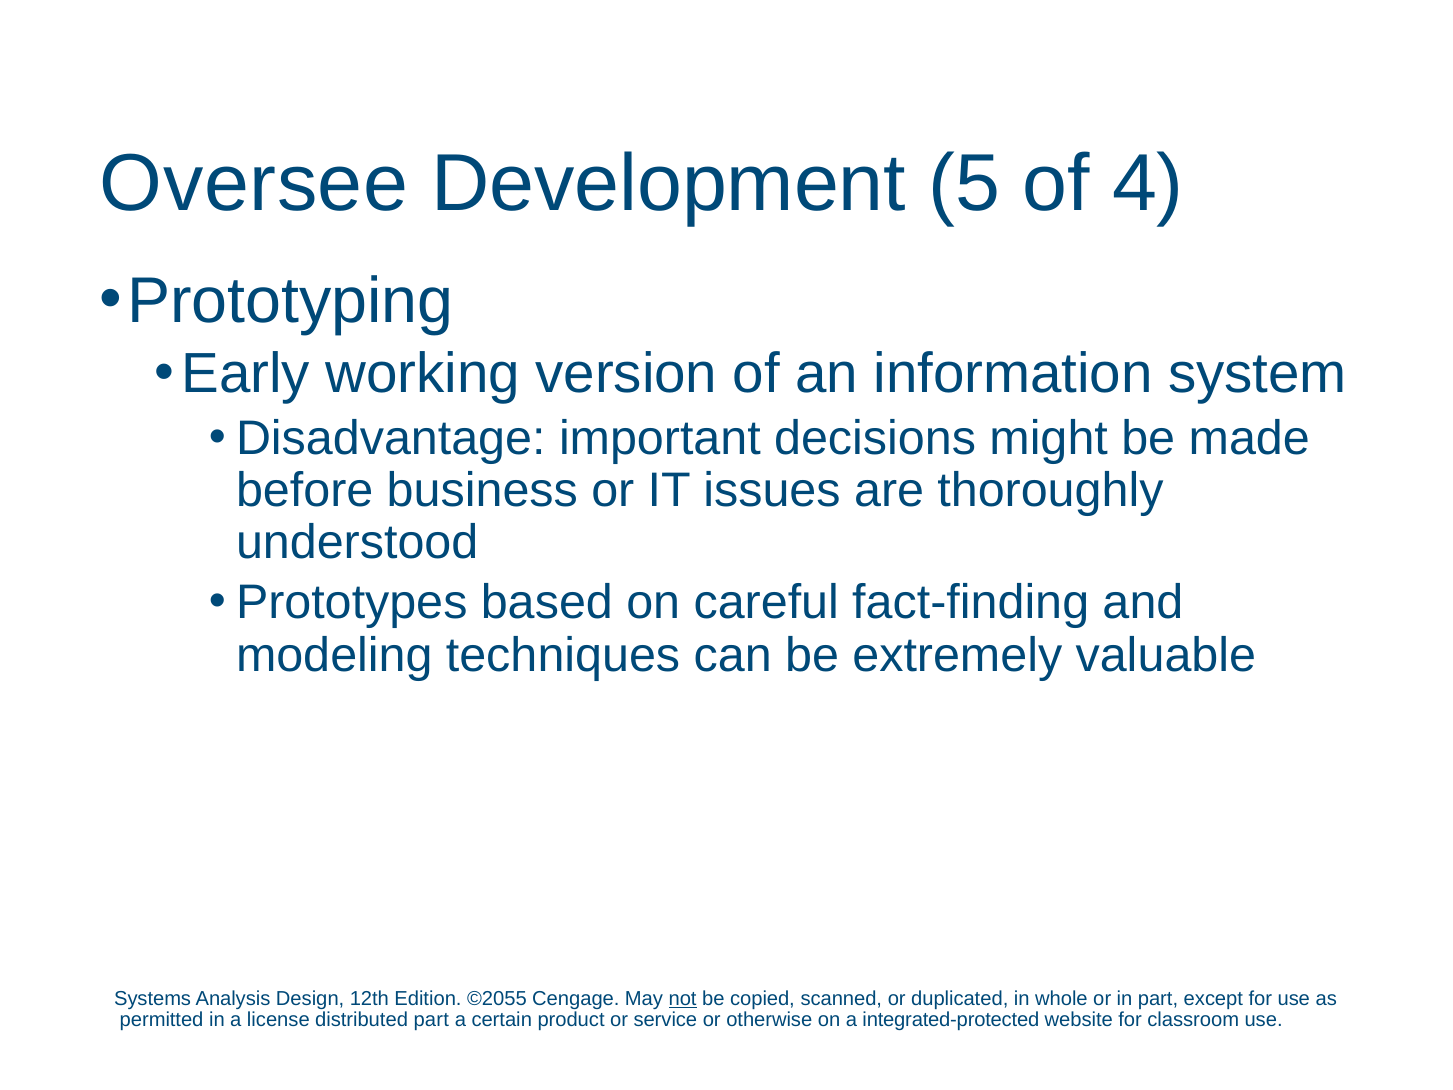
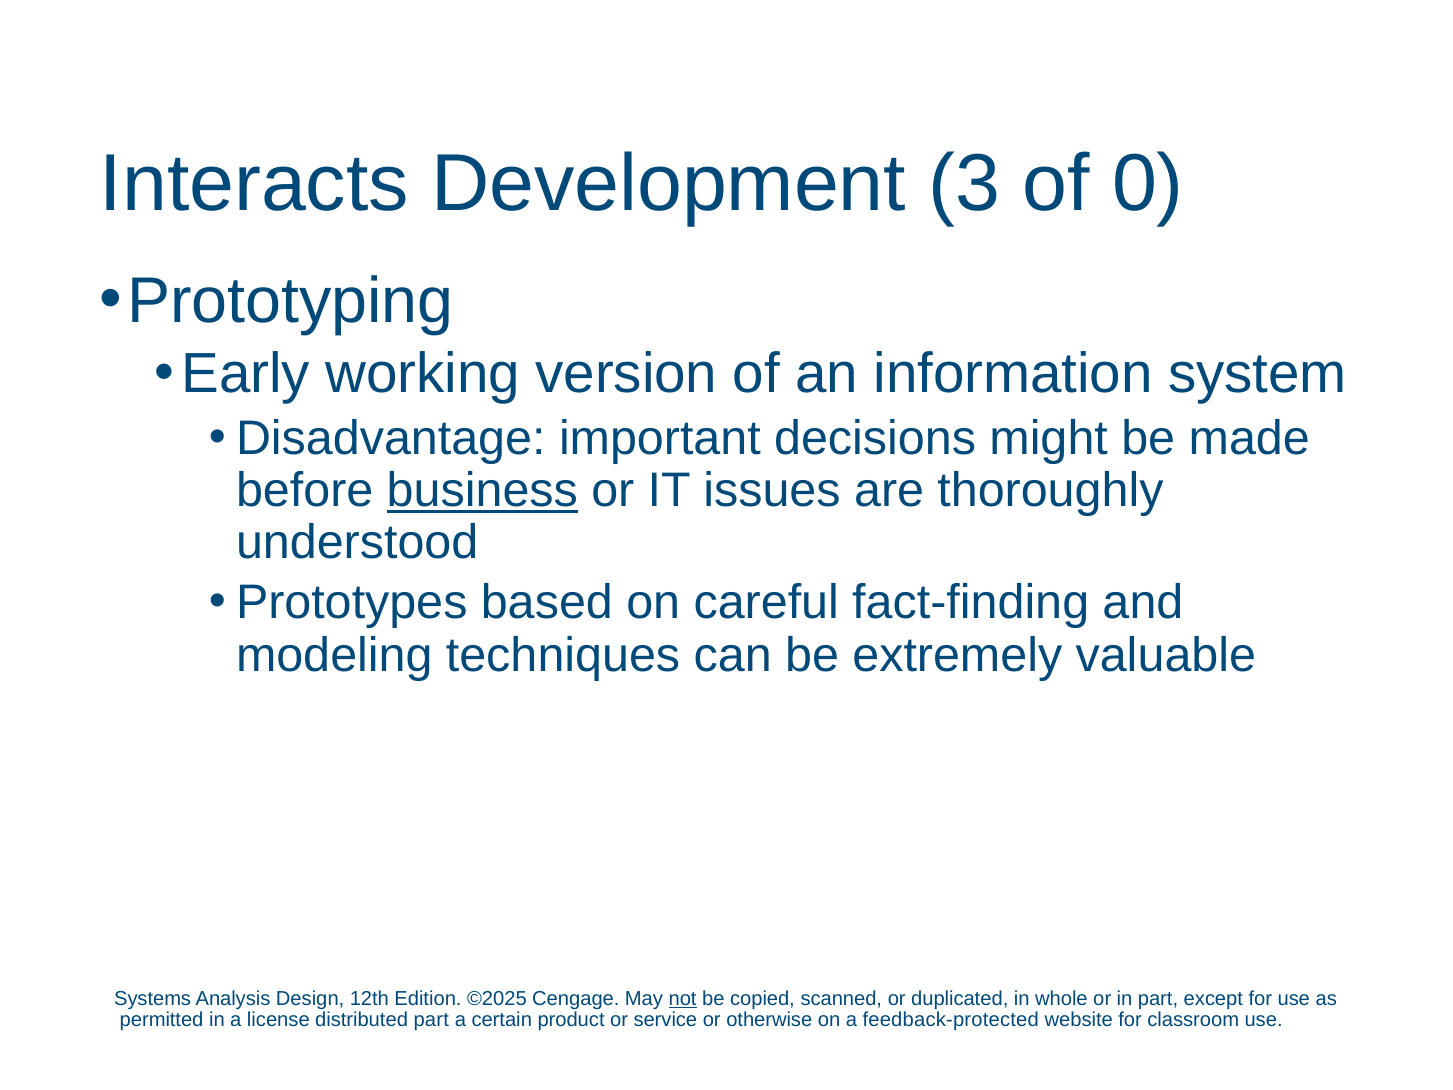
Oversee: Oversee -> Interacts
5: 5 -> 3
4: 4 -> 0
business underline: none -> present
©2055: ©2055 -> ©2025
integrated-protected: integrated-protected -> feedback-protected
